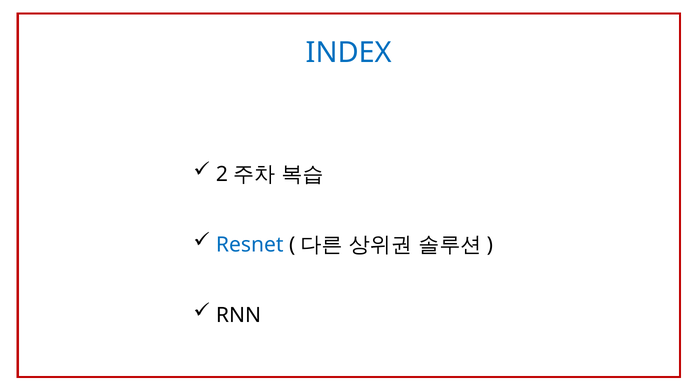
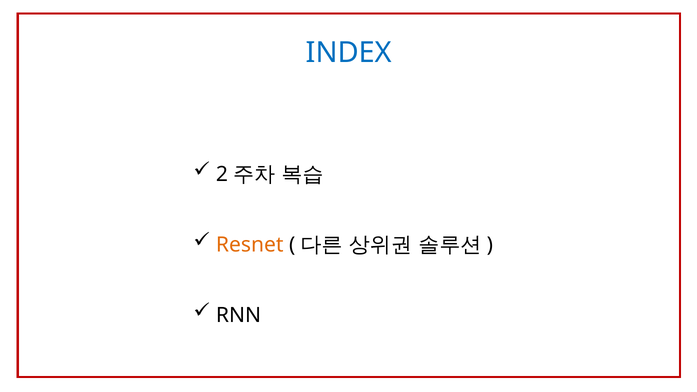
Resnet colour: blue -> orange
